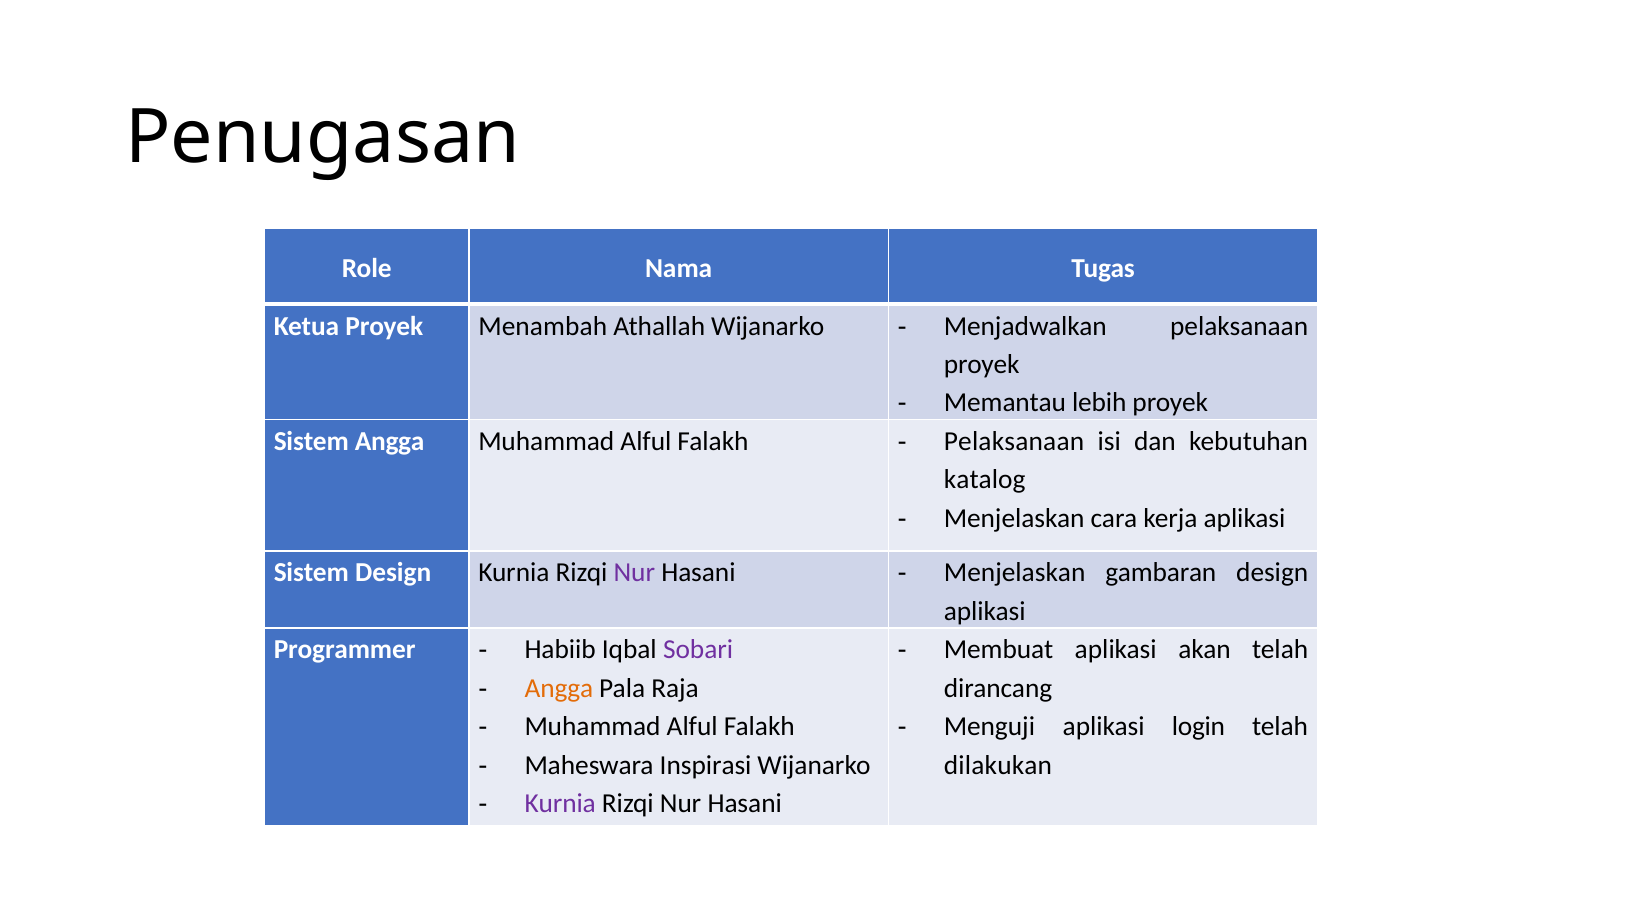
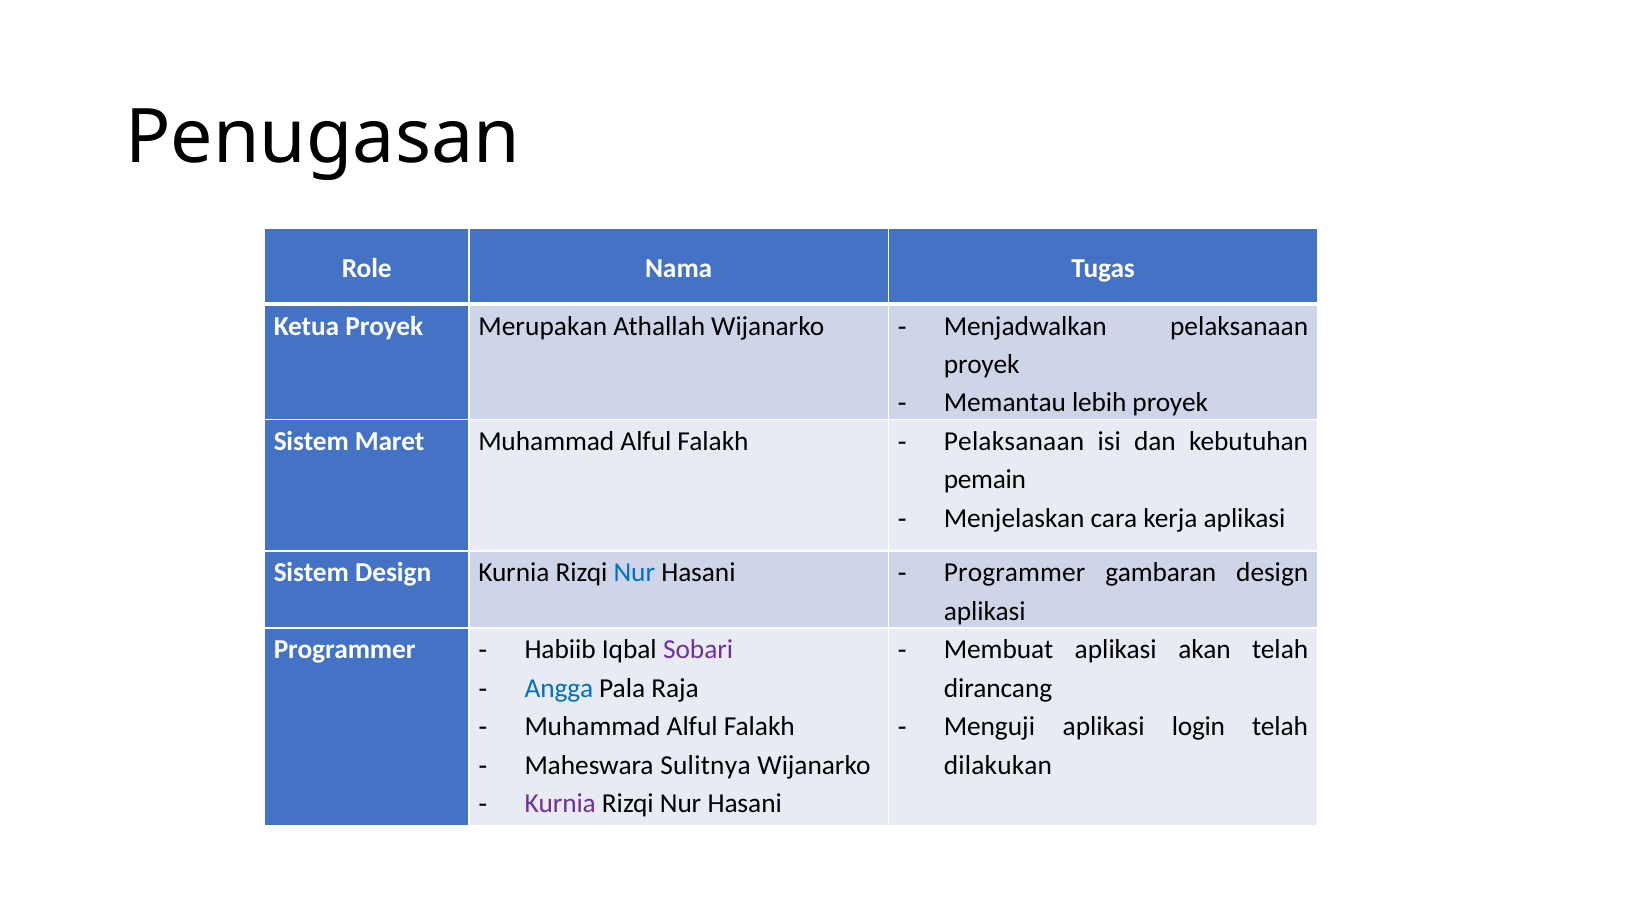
Menambah: Menambah -> Merupakan
Sistem Angga: Angga -> Maret
katalog: katalog -> pemain
Nur at (634, 573) colour: purple -> blue
Menjelaskan at (1015, 573): Menjelaskan -> Programmer
Angga at (559, 689) colour: orange -> blue
Inspirasi: Inspirasi -> Sulitnya
